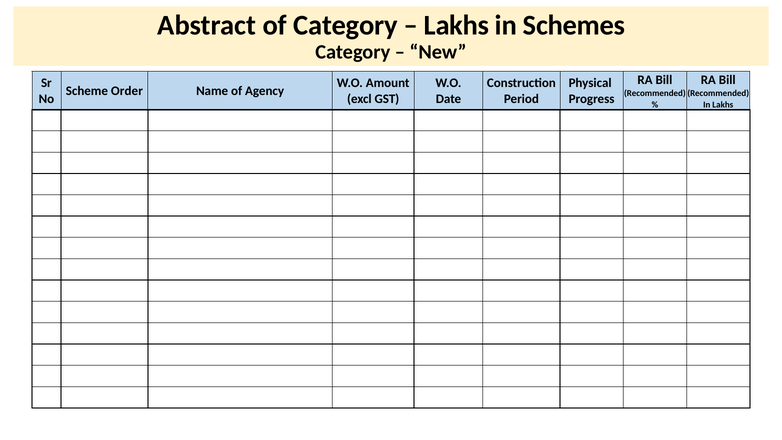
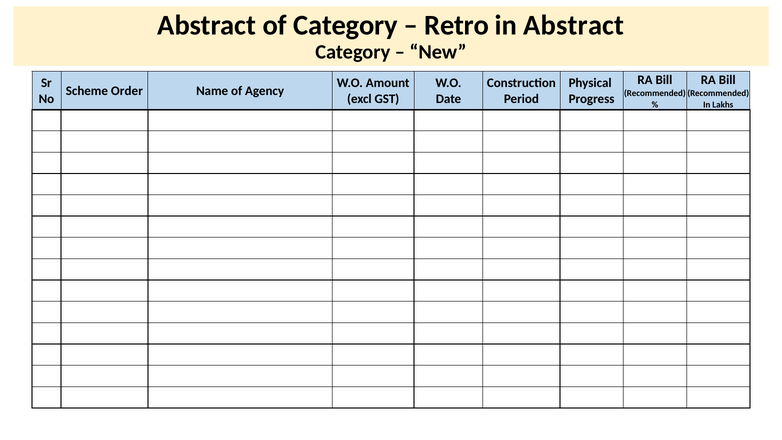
Lakhs at (457, 25): Lakhs -> Retro
in Schemes: Schemes -> Abstract
